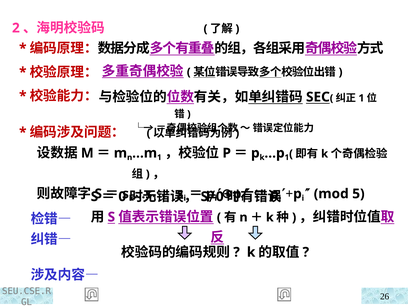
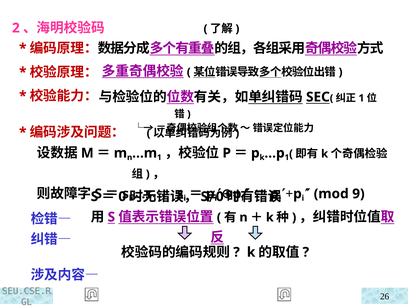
5: 5 -> 9
